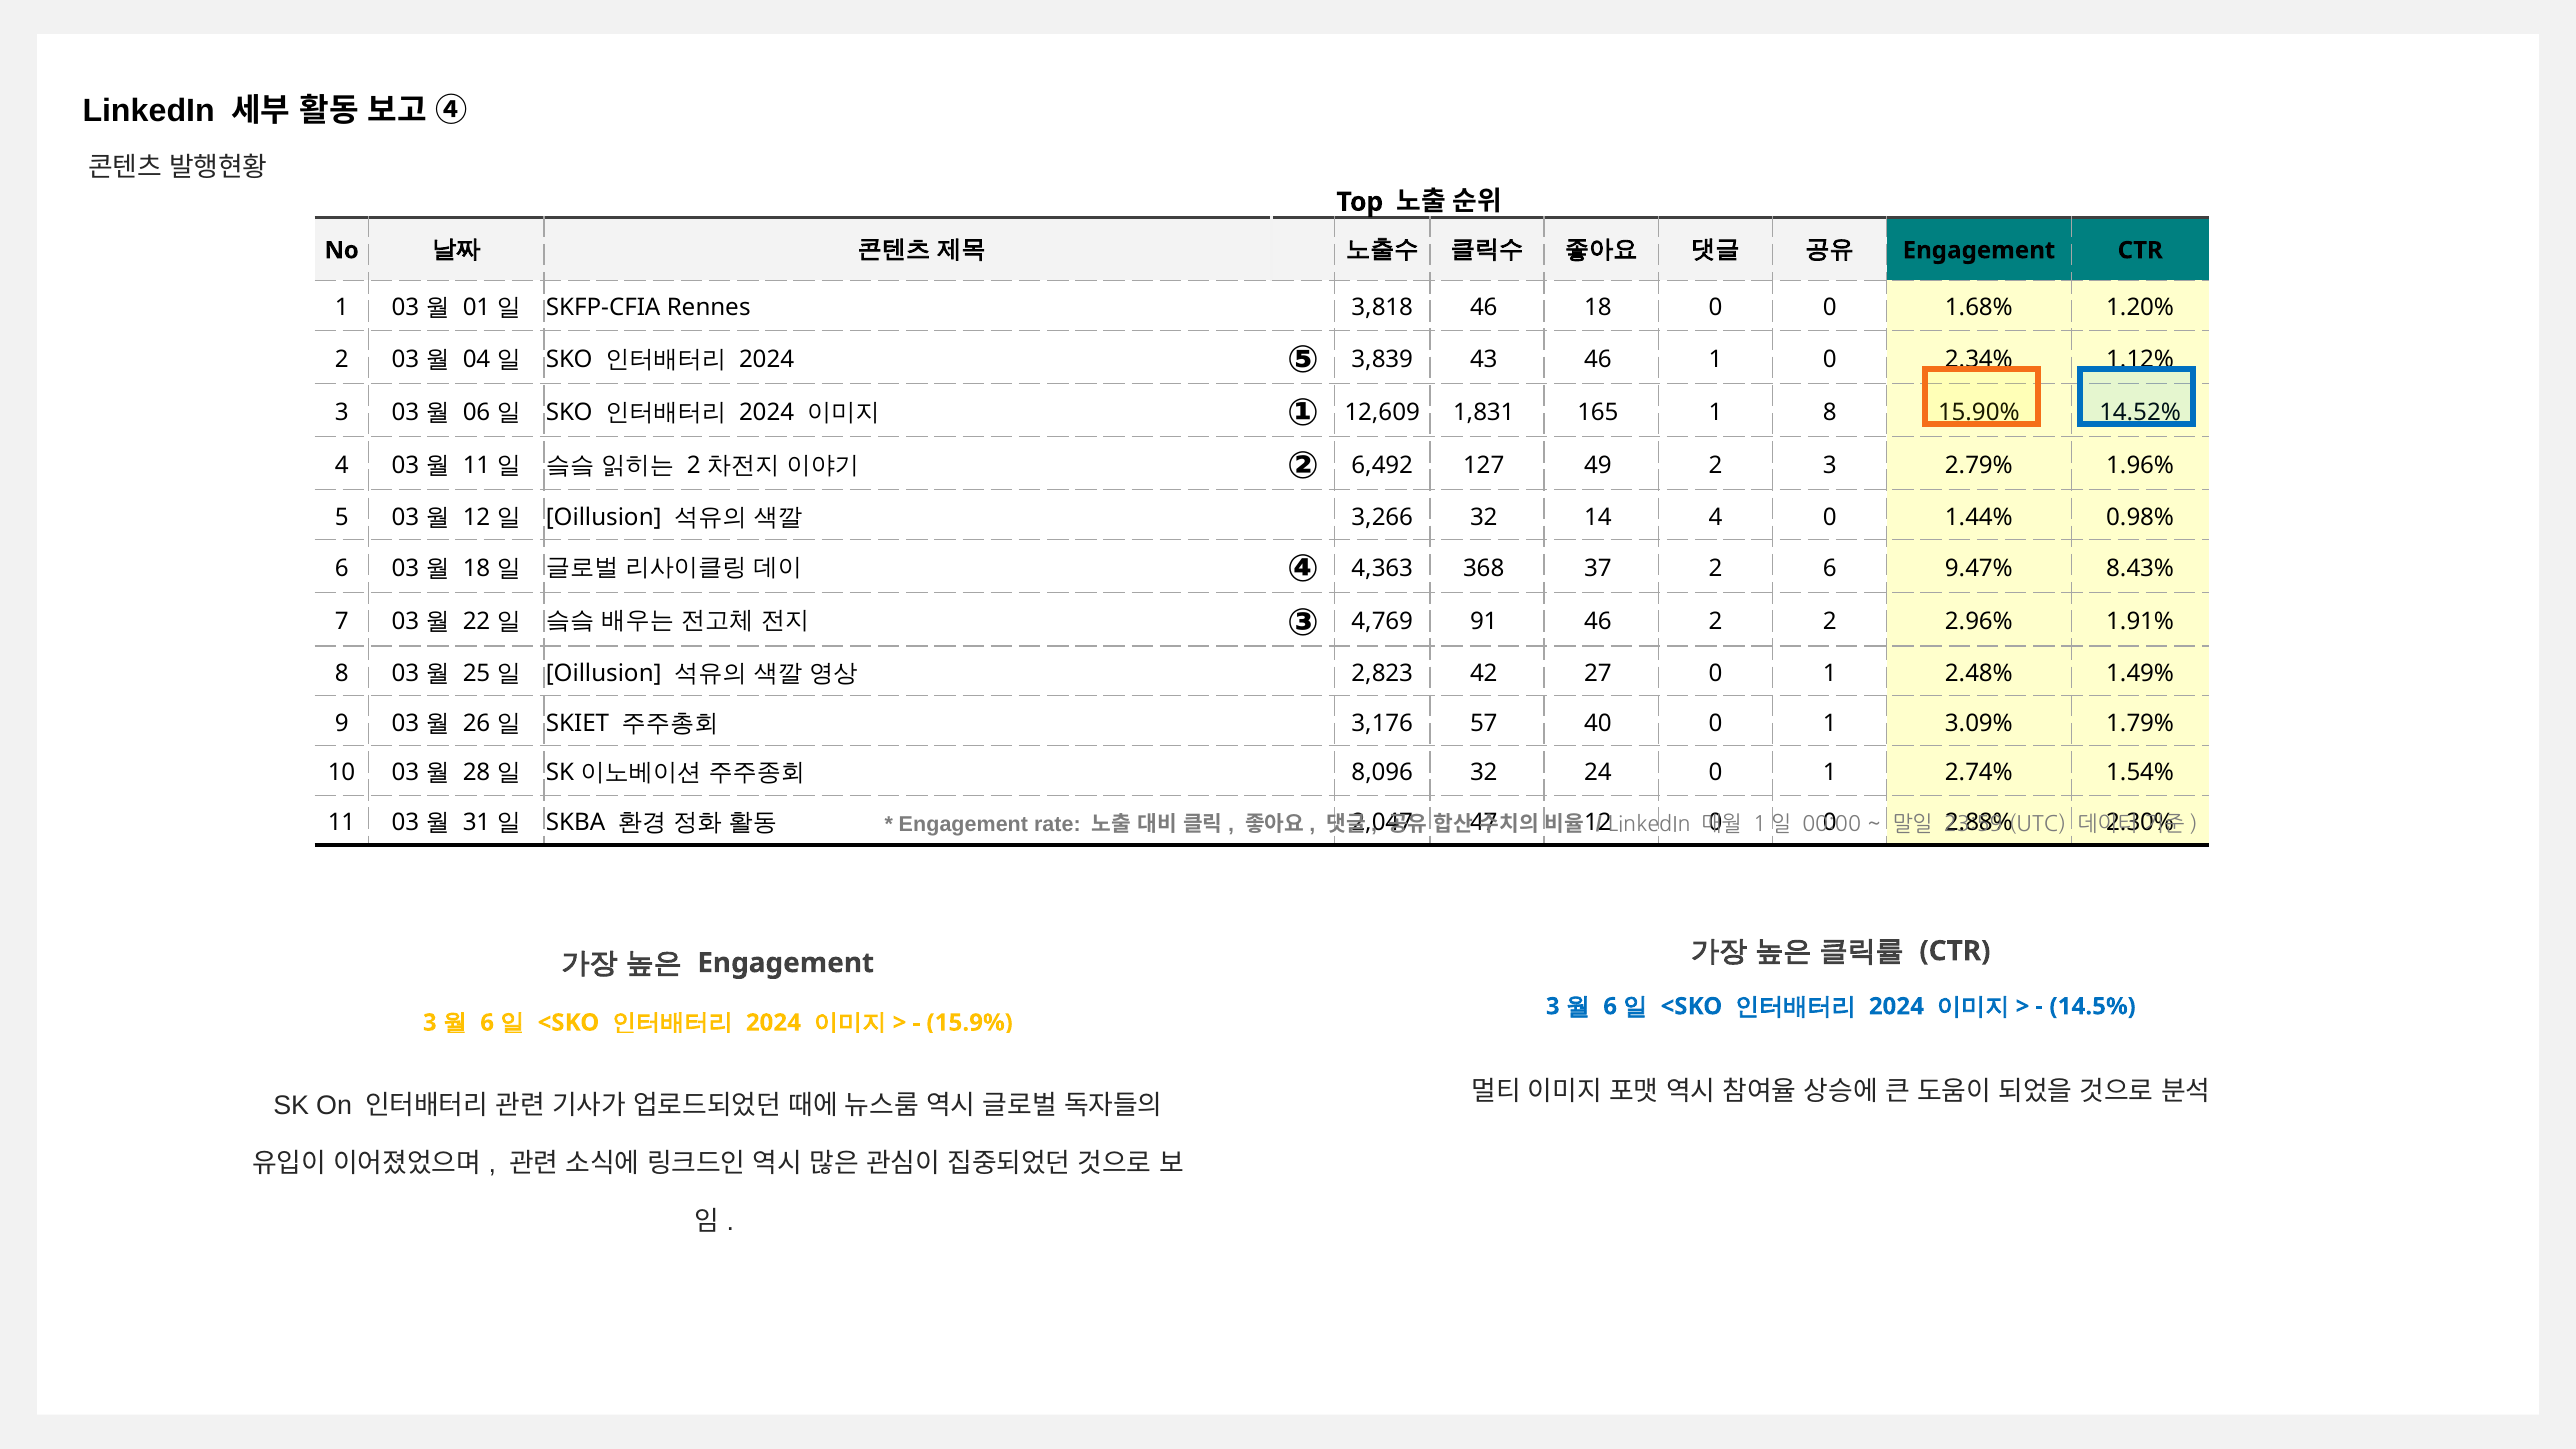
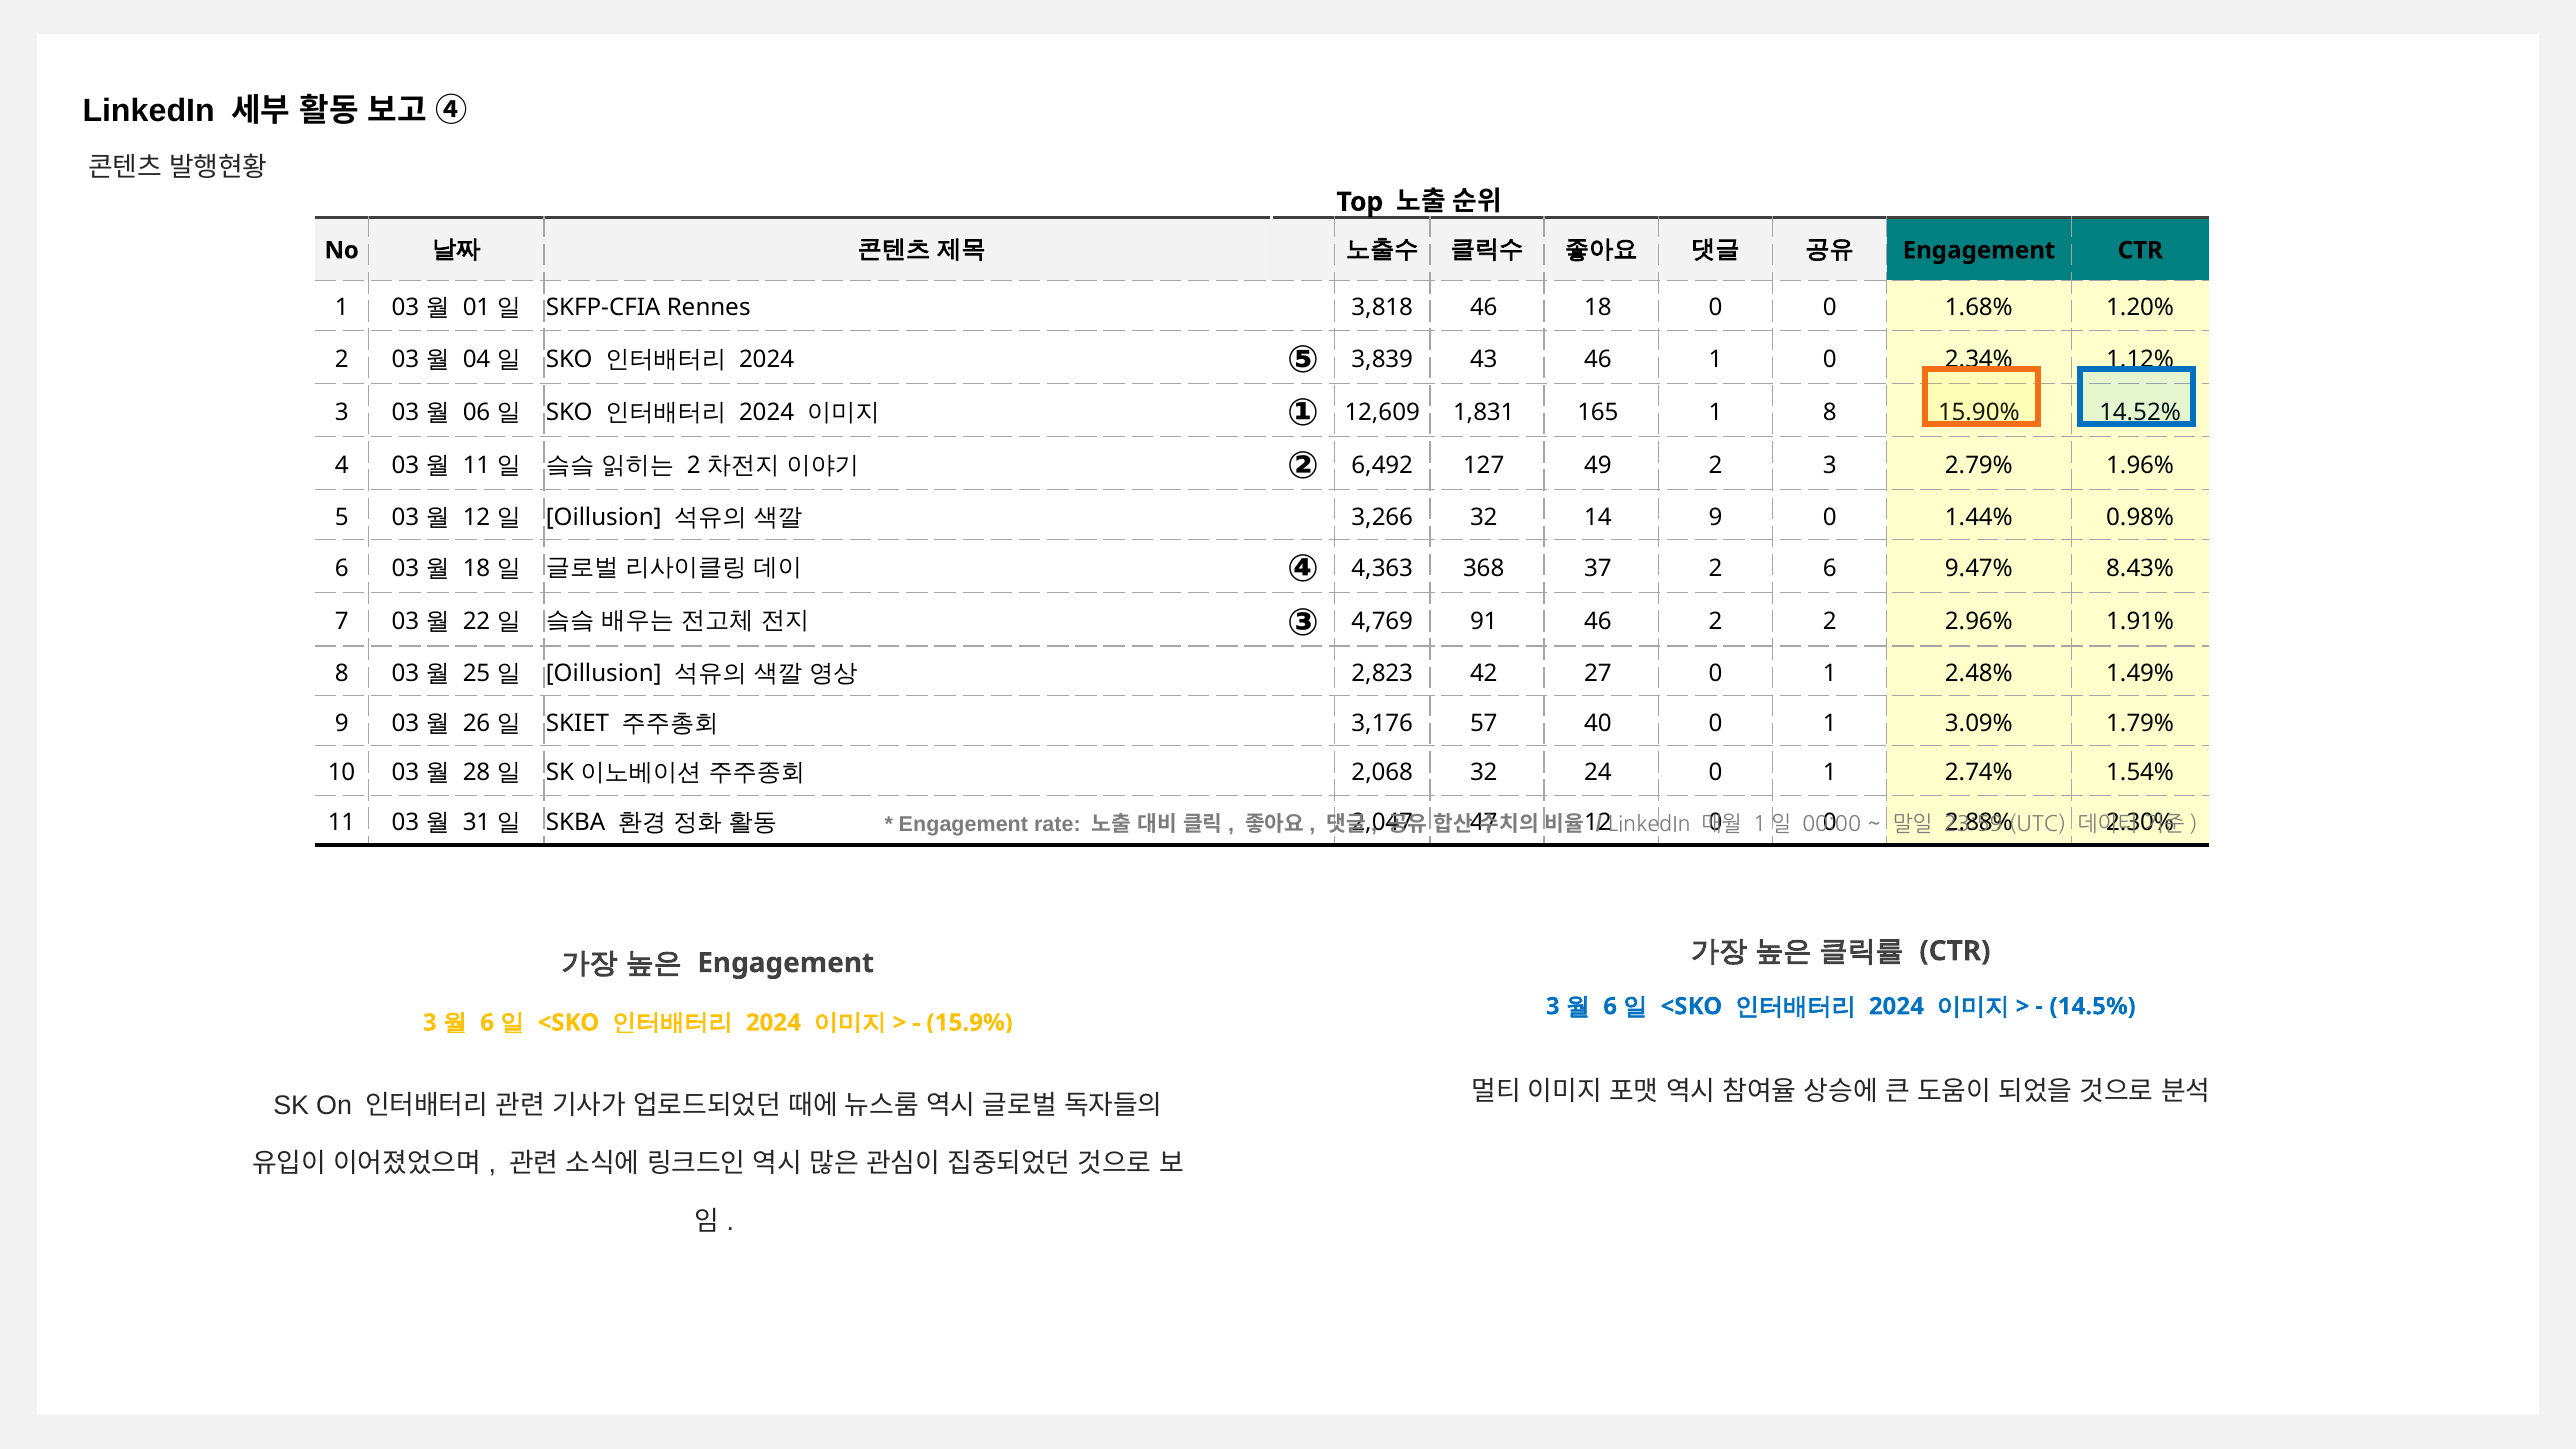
14 4: 4 -> 9
8,096: 8,096 -> 2,068
